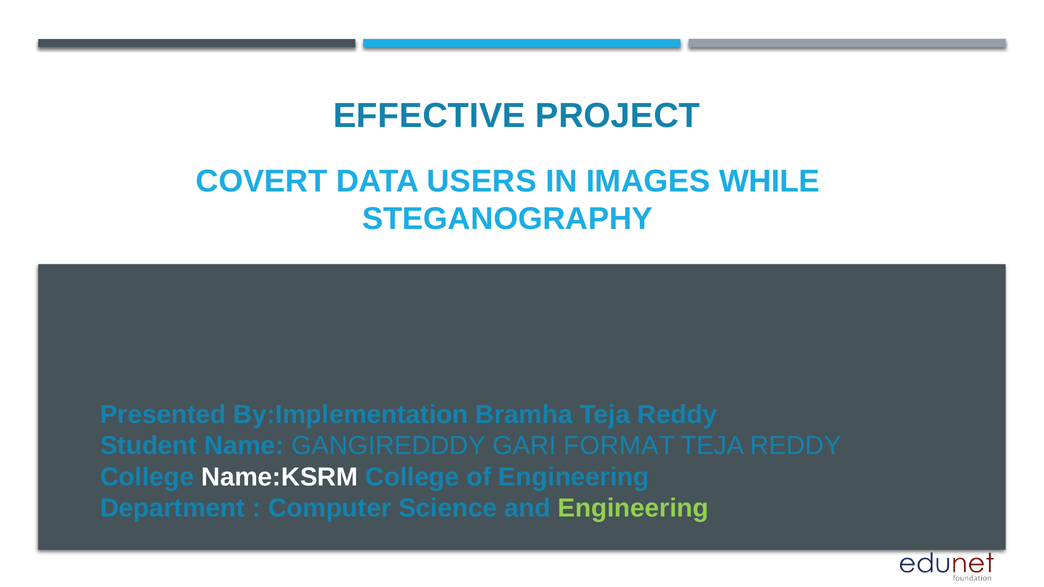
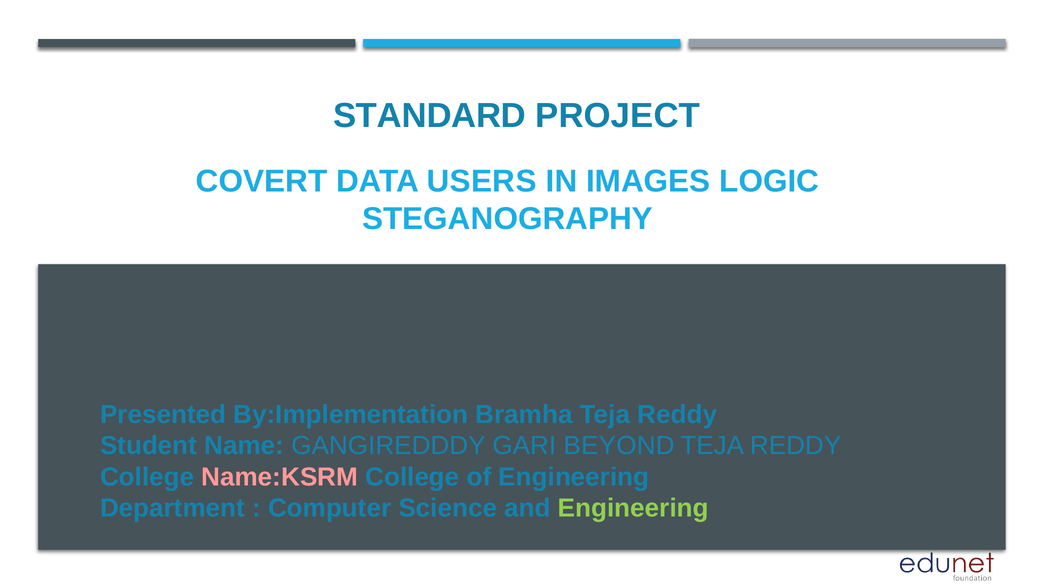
EFFECTIVE: EFFECTIVE -> STANDARD
WHILE: WHILE -> LOGIC
FORMAT: FORMAT -> BEYOND
Name:KSRM colour: white -> pink
